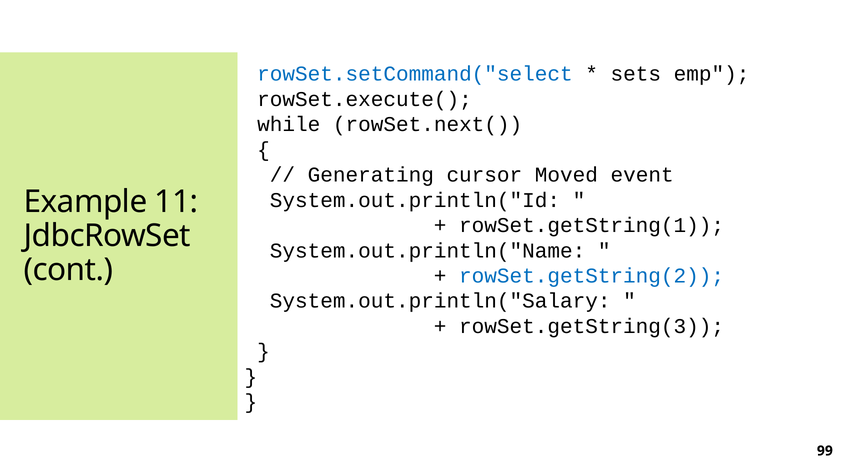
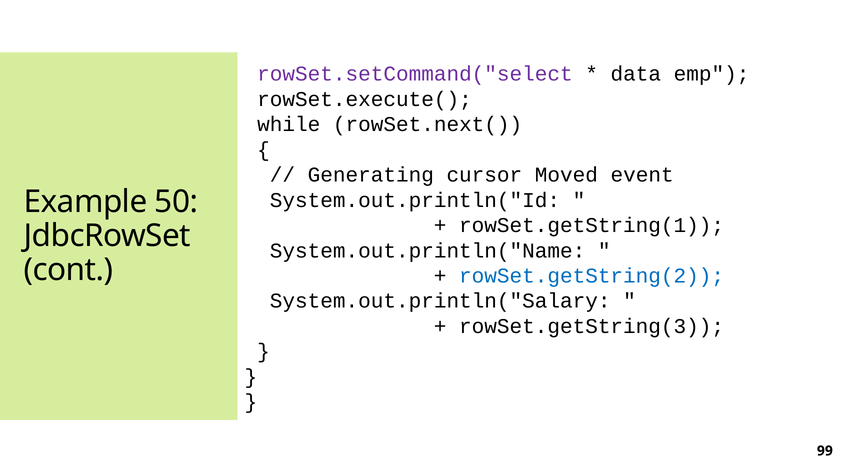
rowSet.setCommand("select colour: blue -> purple
sets: sets -> data
11: 11 -> 50
